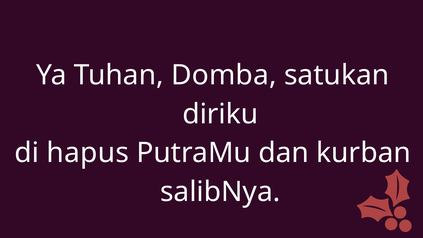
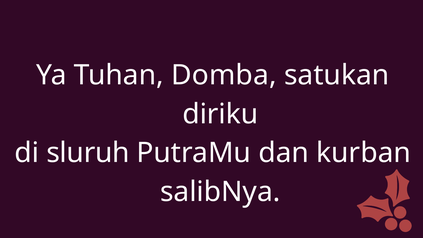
hapus: hapus -> sluruh
